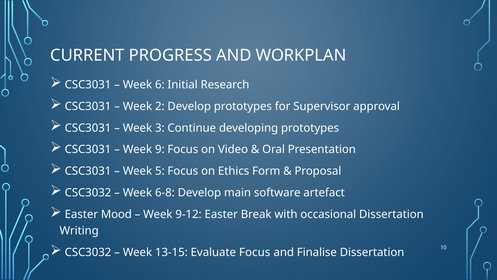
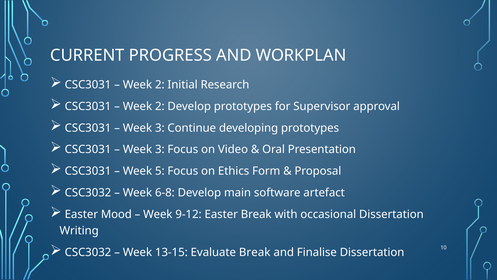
6 at (160, 85): 6 -> 2
9 at (160, 149): 9 -> 3
Evaluate Focus: Focus -> Break
